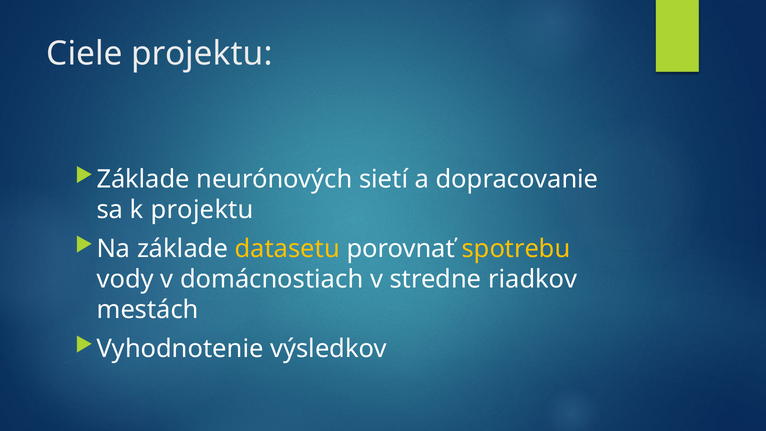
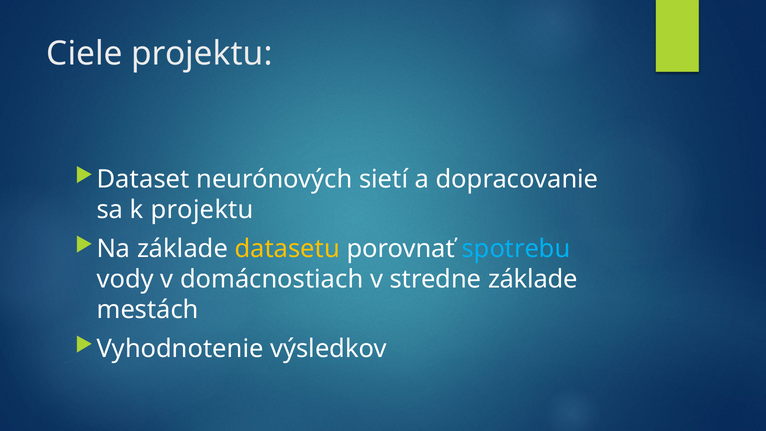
Základe at (143, 179): Základe -> Dataset
spotrebu colour: yellow -> light blue
stredne riadkov: riadkov -> základe
